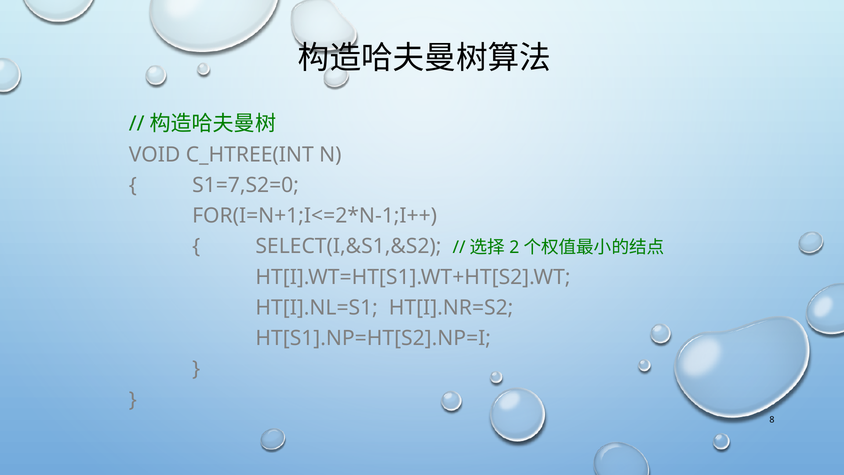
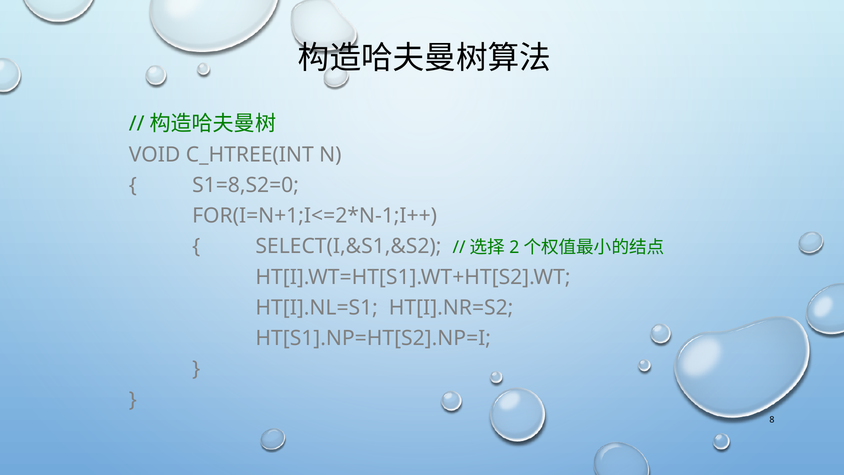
S1=7,S2=0: S1=7,S2=0 -> S1=8,S2=0
